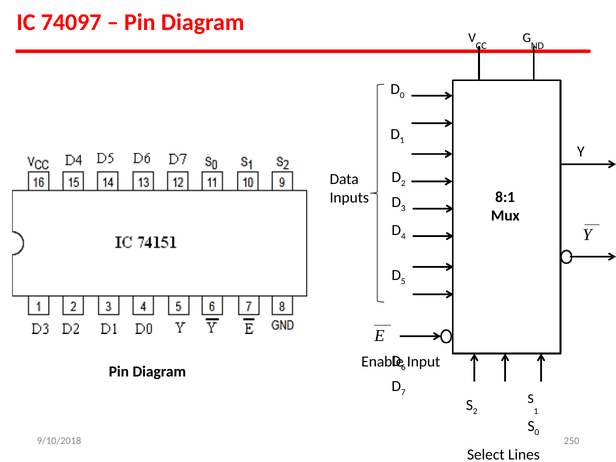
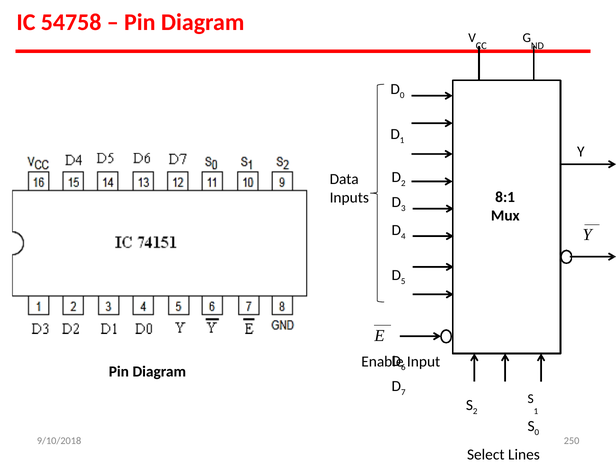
74097: 74097 -> 54758
